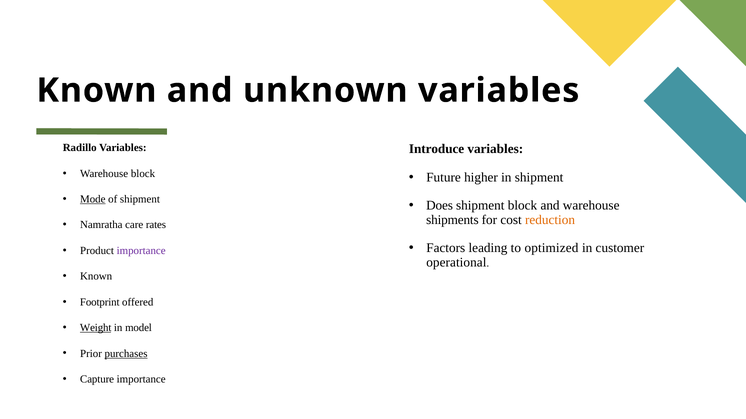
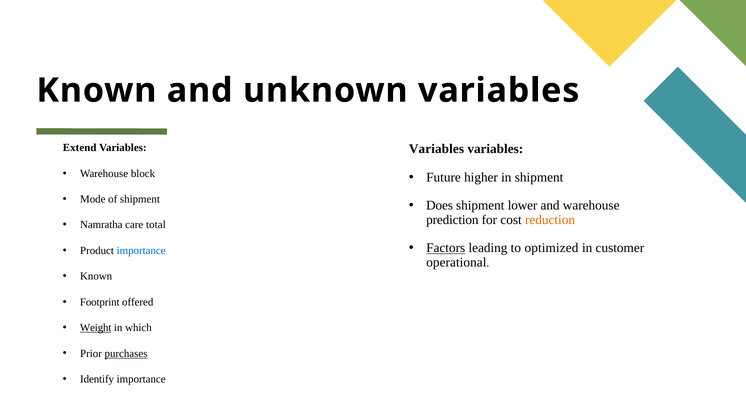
Radillo: Radillo -> Extend
Introduce at (437, 149): Introduce -> Variables
Mode underline: present -> none
shipment block: block -> lower
shipments: shipments -> prediction
rates: rates -> total
Factors underline: none -> present
importance at (141, 251) colour: purple -> blue
model: model -> which
Capture: Capture -> Identify
